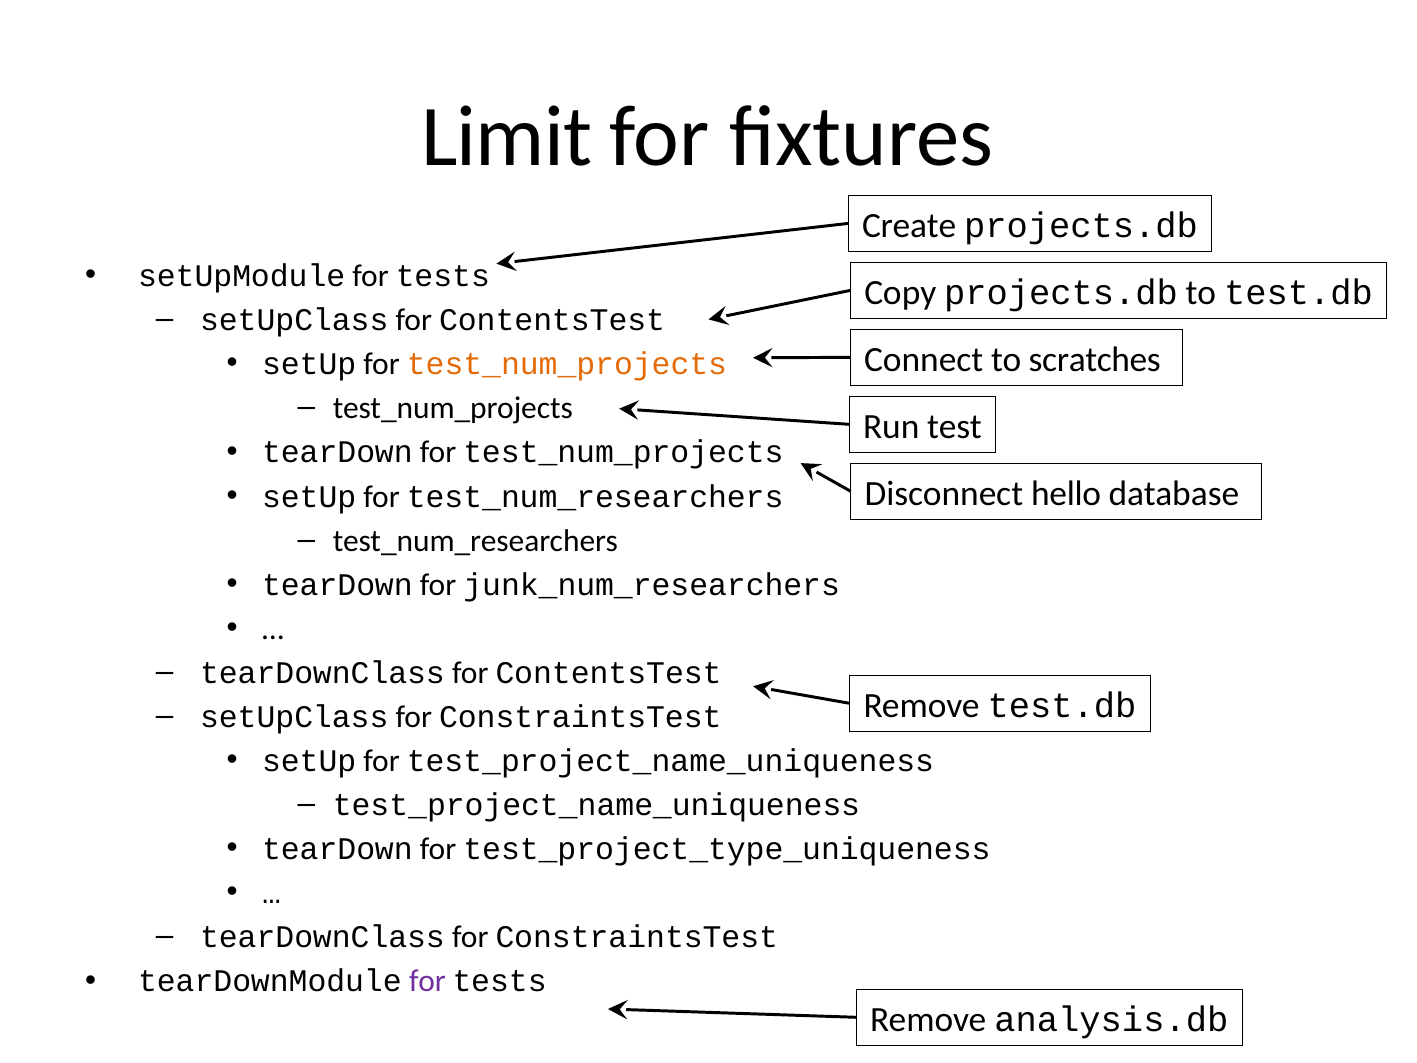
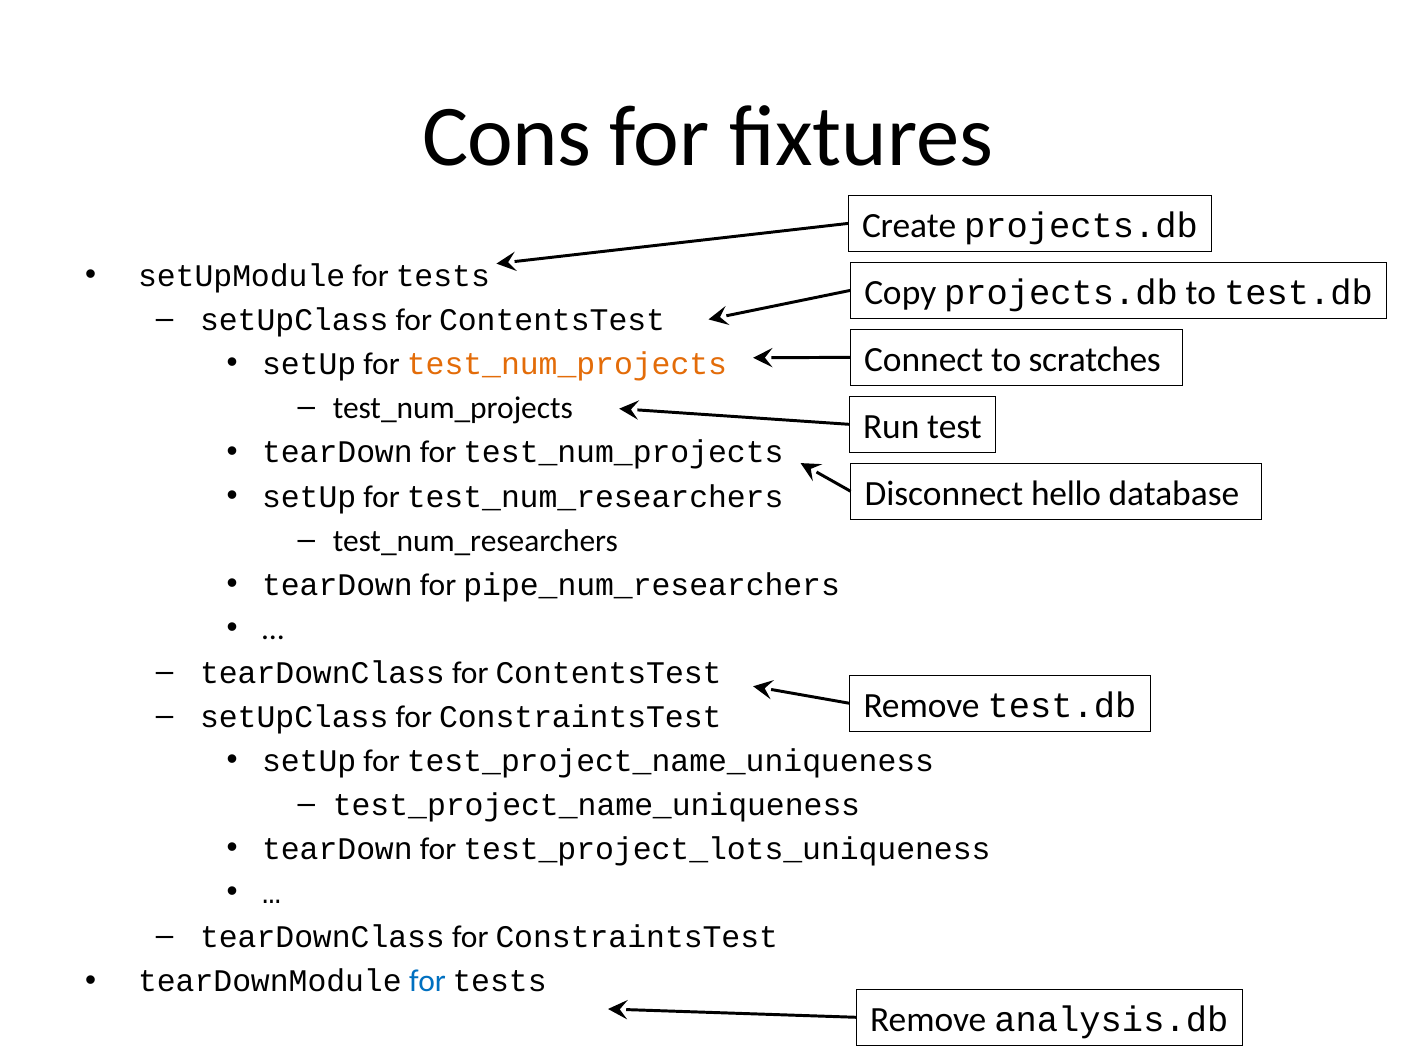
Limit: Limit -> Cons
junk_num_researchers: junk_num_researchers -> pipe_num_researchers
test_project_type_uniqueness: test_project_type_uniqueness -> test_project_lots_uniqueness
for at (427, 981) colour: purple -> blue
